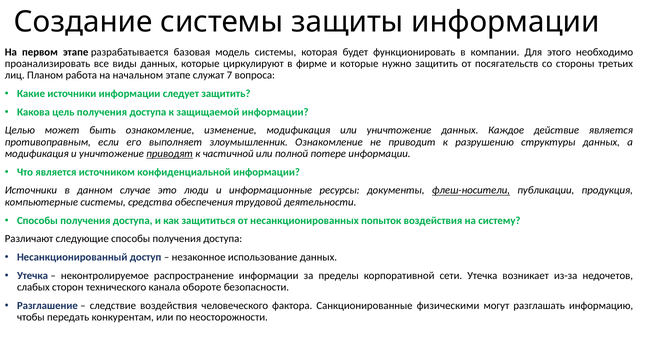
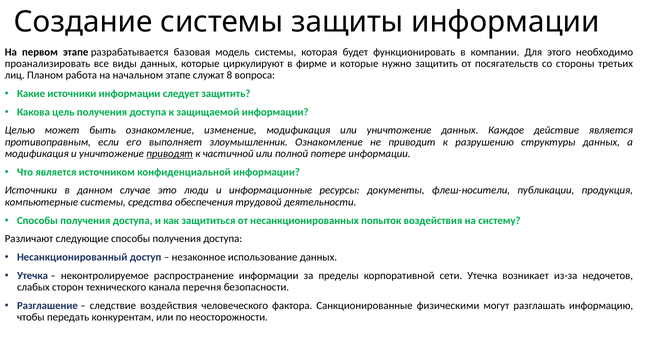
7: 7 -> 8
флеш-носители underline: present -> none
обороте: обороте -> перечня
